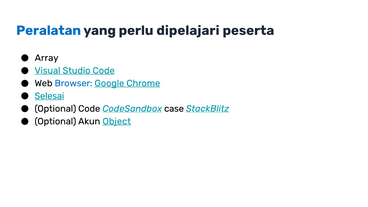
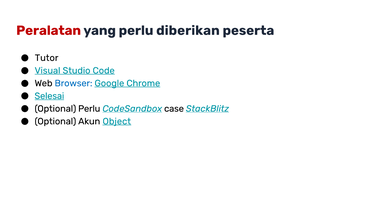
Peralatan colour: blue -> red
dipelajari: dipelajari -> diberikan
Array: Array -> Tutor
Optional Code: Code -> Perlu
